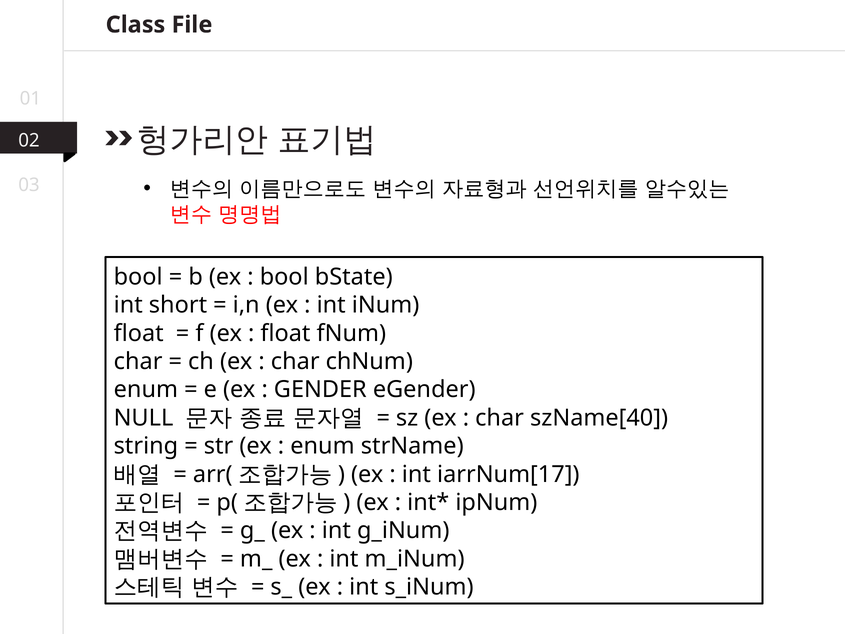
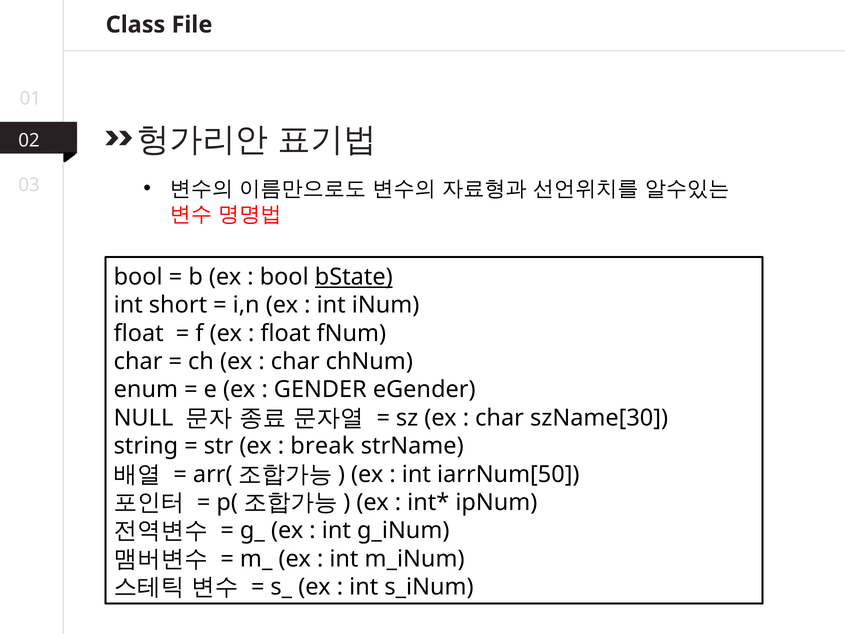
bState underline: none -> present
szName[40: szName[40 -> szName[30
enum at (322, 446): enum -> break
iarrNum[17: iarrNum[17 -> iarrNum[50
